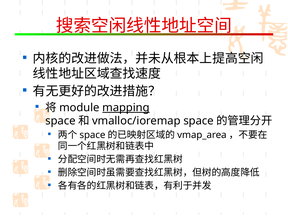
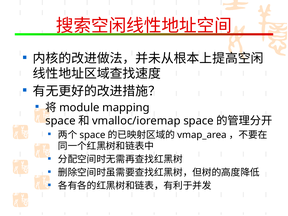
mapping underline: present -> none
